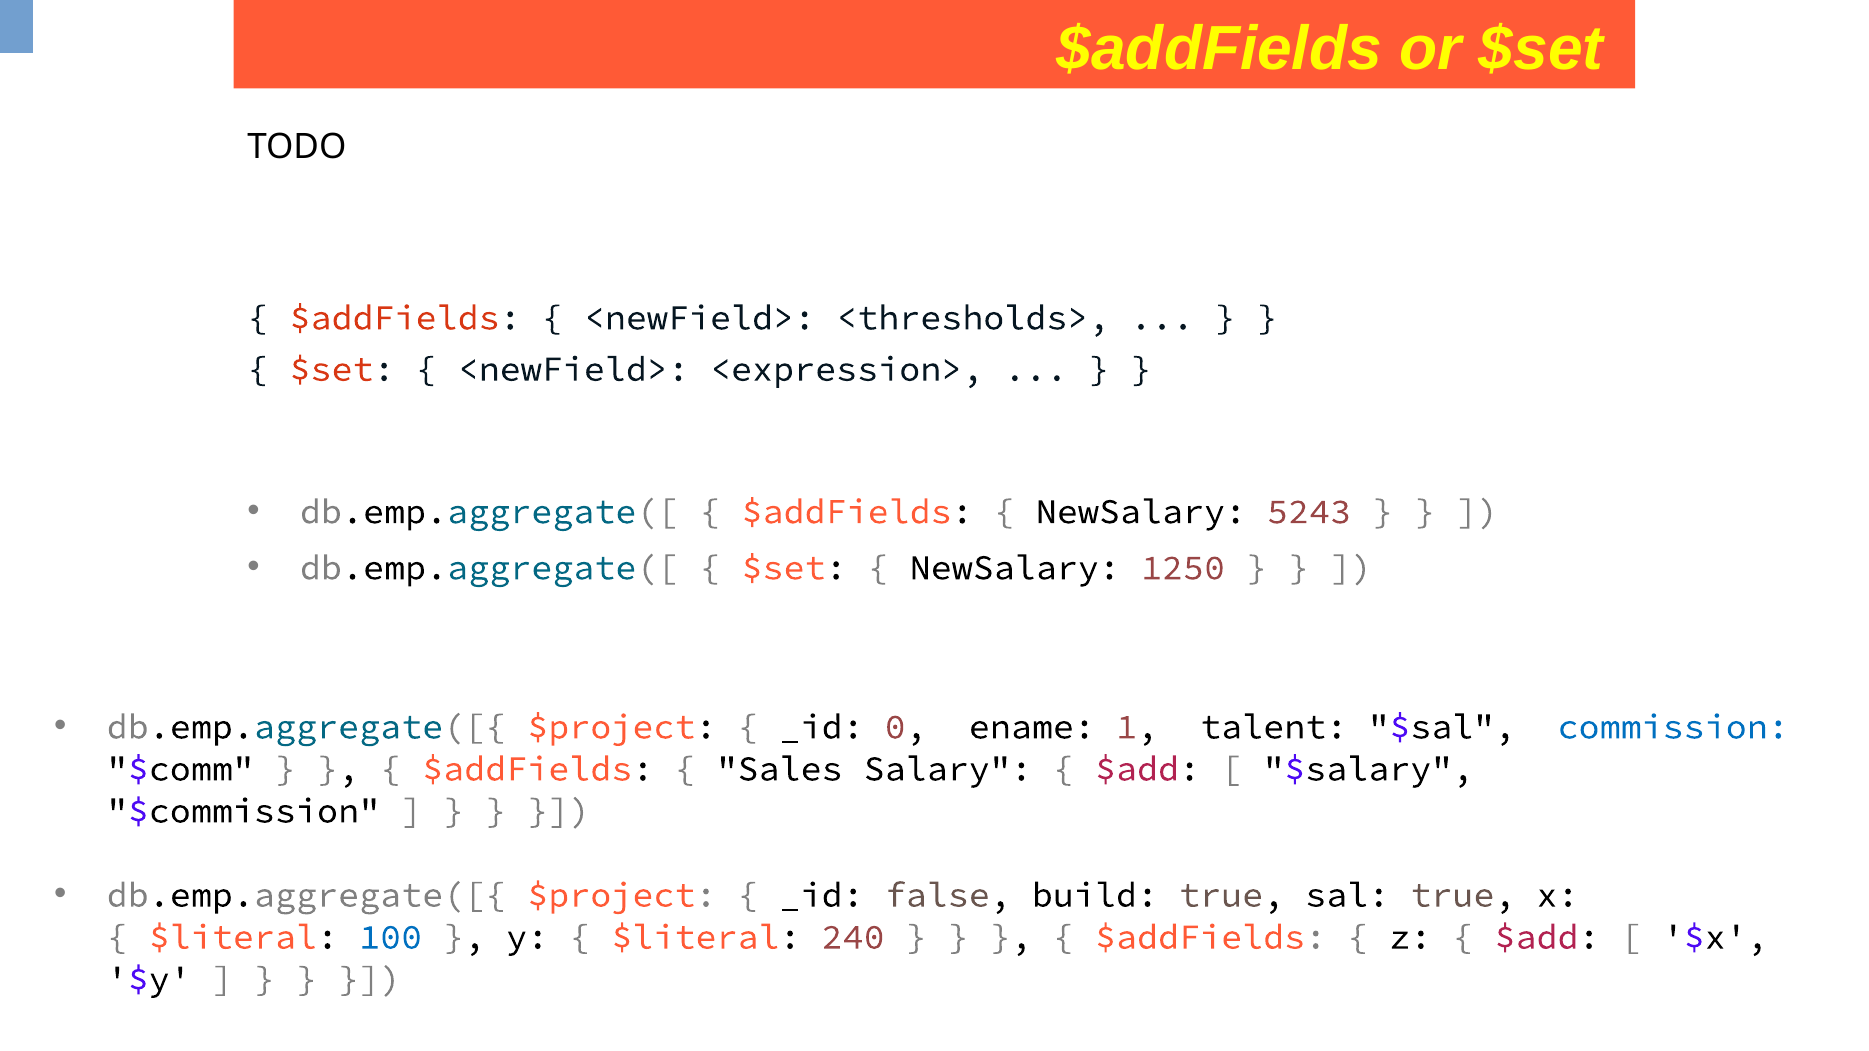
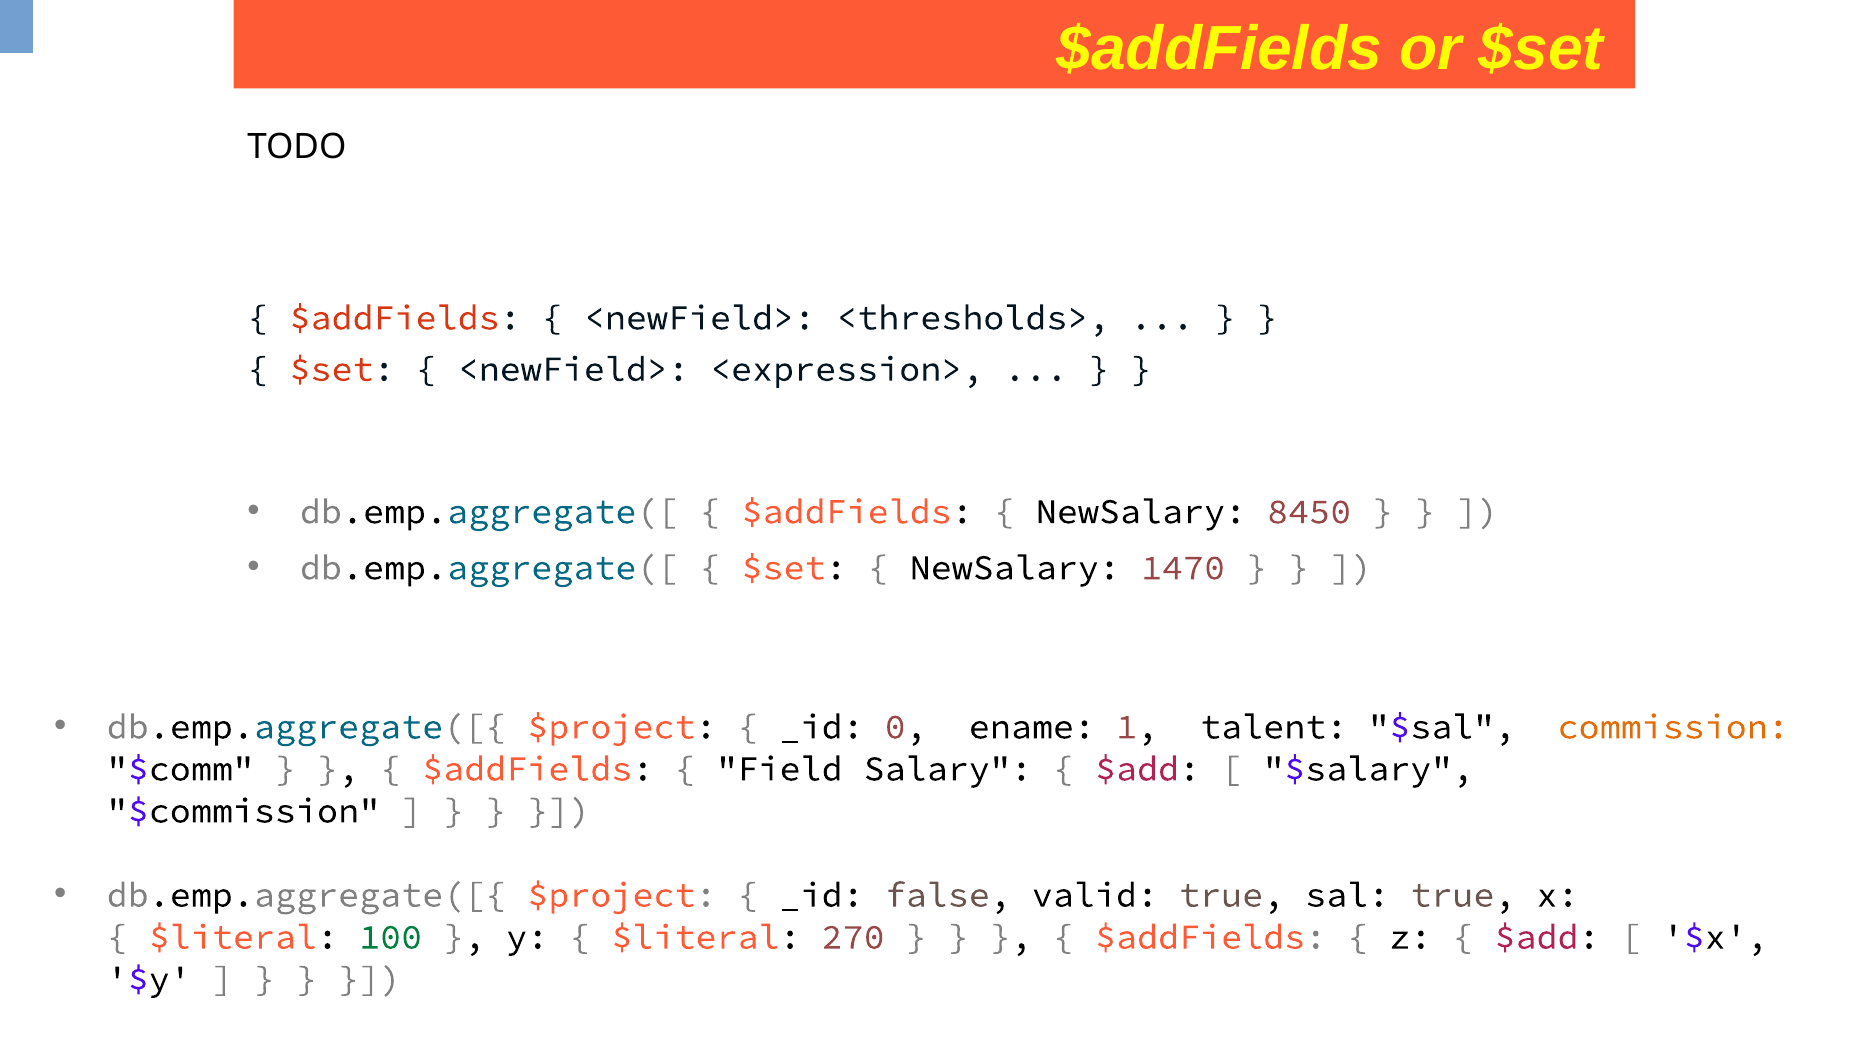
5243: 5243 -> 8450
1250: 1250 -> 1470
commission colour: blue -> orange
Sales: Sales -> Field
build: build -> valid
100 colour: blue -> green
240: 240 -> 270
